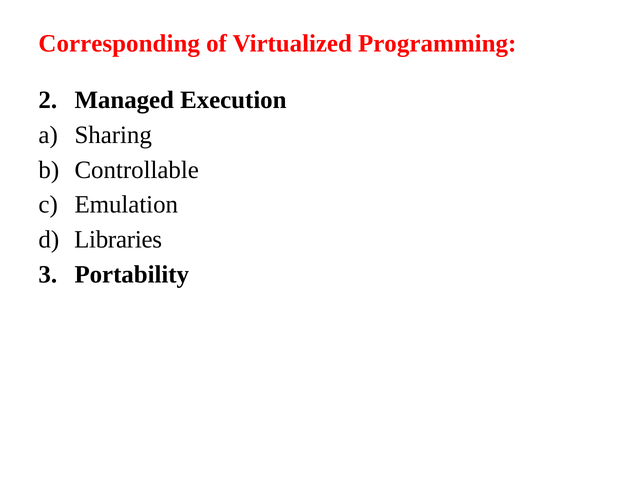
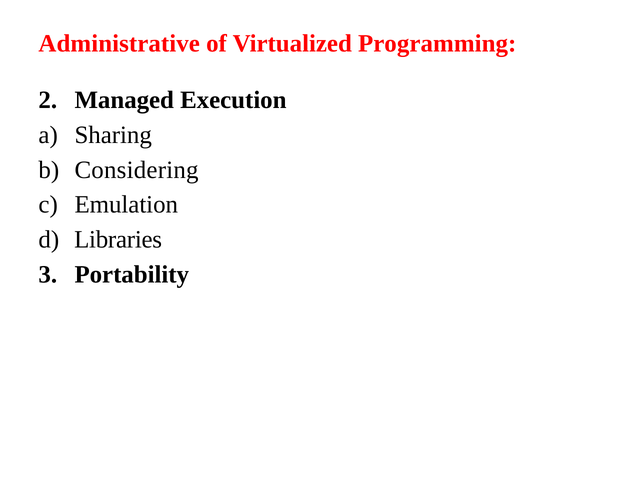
Corresponding: Corresponding -> Administrative
Controllable: Controllable -> Considering
